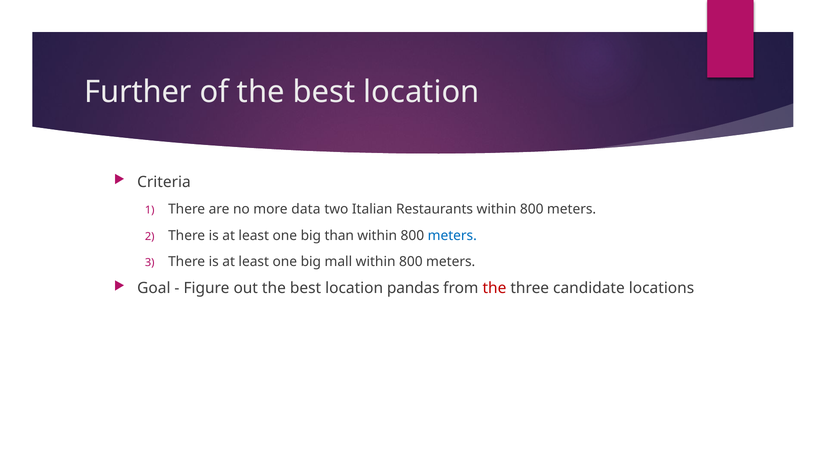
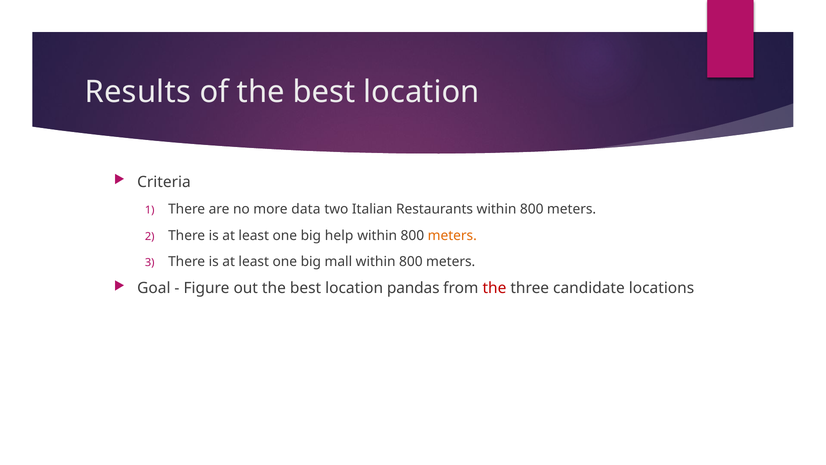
Further: Further -> Results
than: than -> help
meters at (452, 235) colour: blue -> orange
